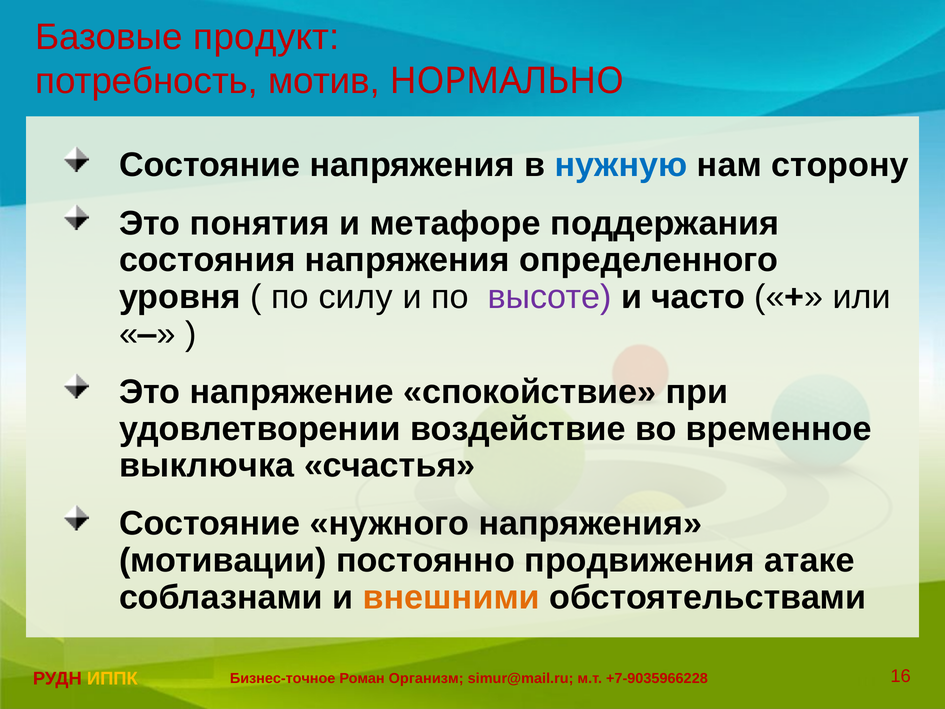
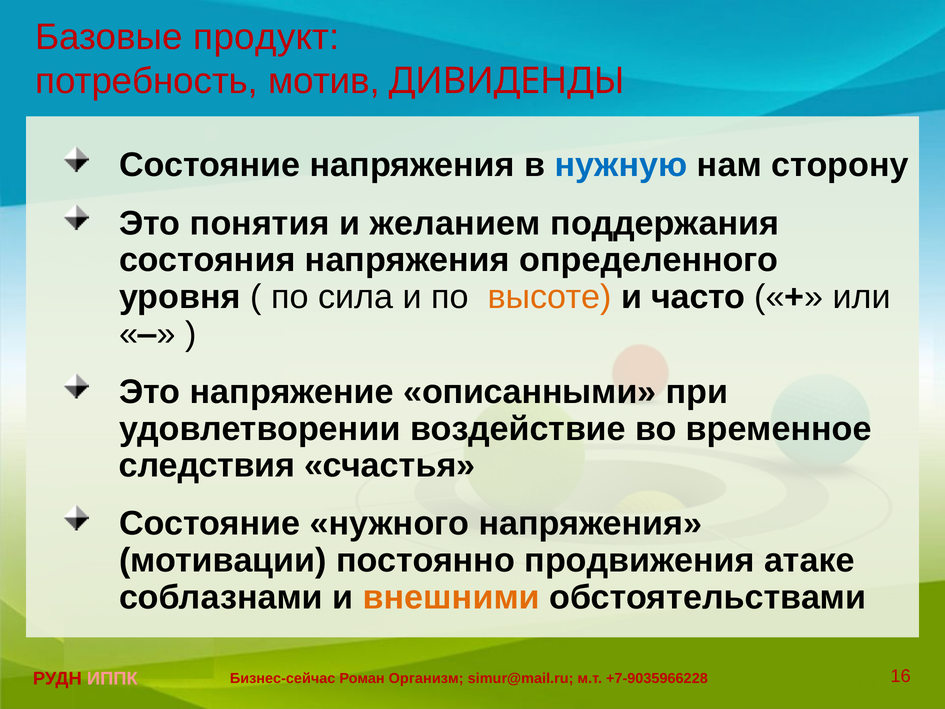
НОРМАЛЬНО: НОРМАЛЬНО -> ДИВИДЕНДЫ
метафоре: метафоре -> желанием
силу: силу -> сила
высоте colour: purple -> orange
спокойствие: спокойствие -> описанными
выключка: выключка -> следствия
ИППК colour: yellow -> pink
Бизнес-точное: Бизнес-точное -> Бизнес-сейчас
